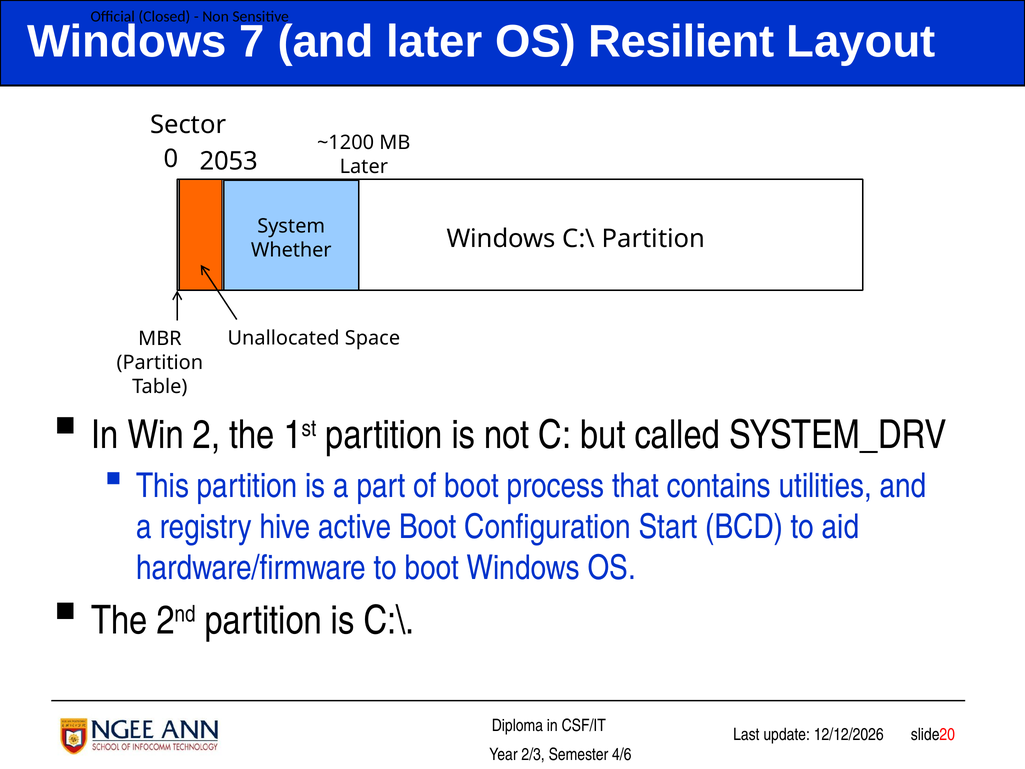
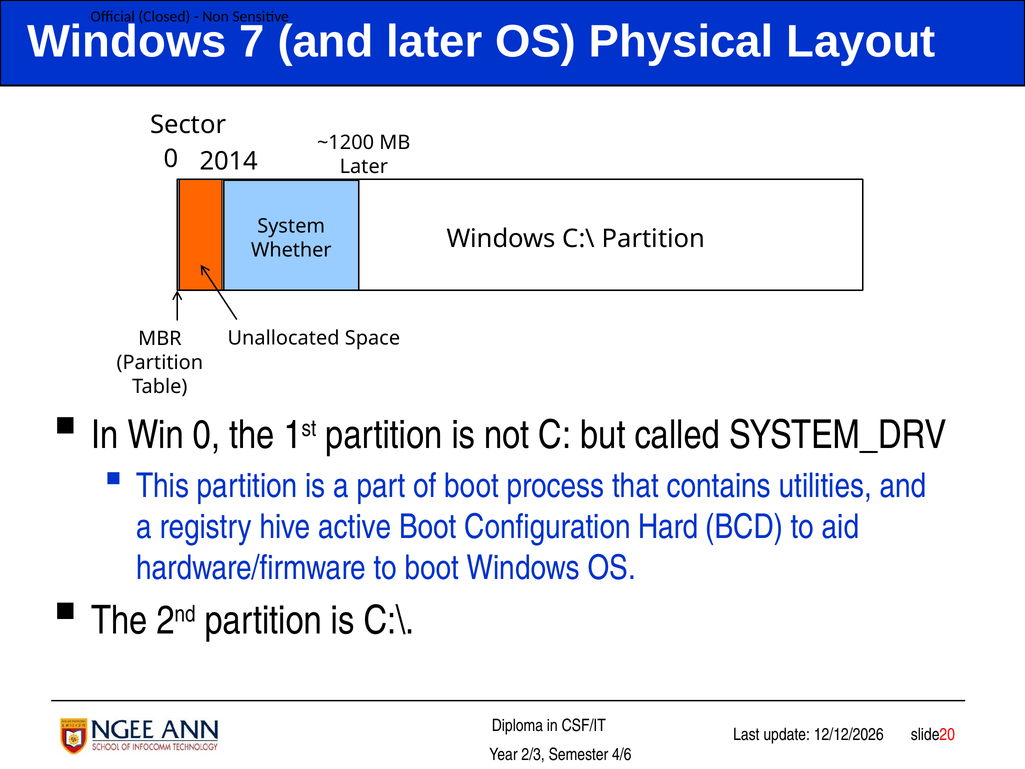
Resilient: Resilient -> Physical
2053: 2053 -> 2014
Win 2: 2 -> 0
Start: Start -> Hard
